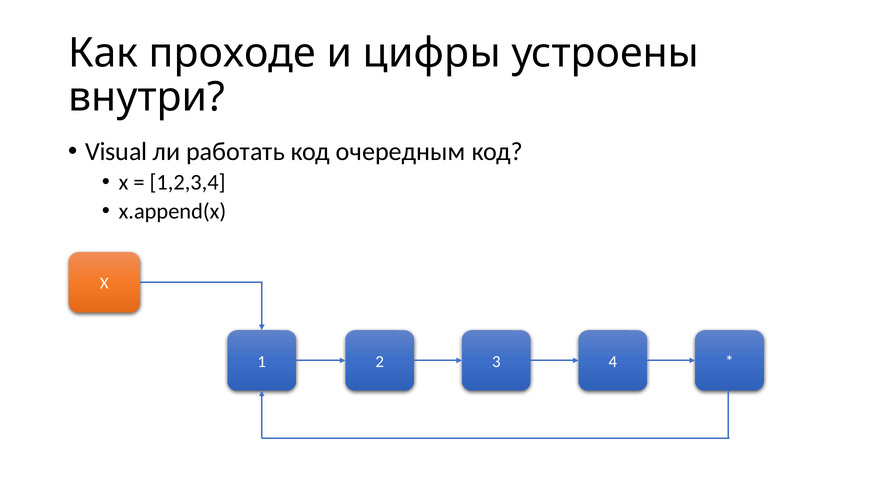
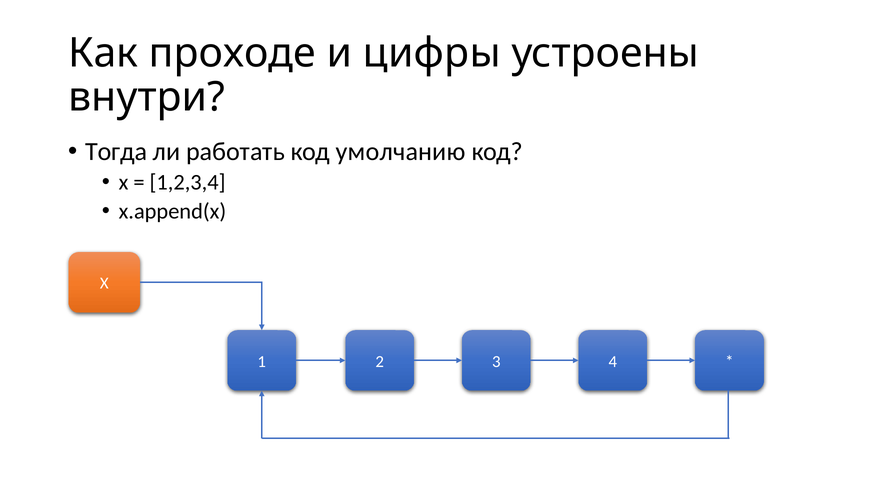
Visual: Visual -> Тогда
очередным: очередным -> умолчанию
